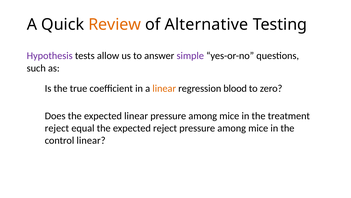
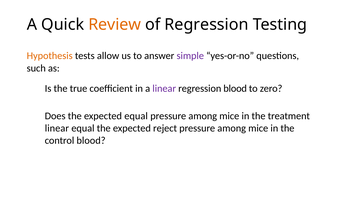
of Alternative: Alternative -> Regression
Hypothesis colour: purple -> orange
linear at (164, 88) colour: orange -> purple
expected linear: linear -> equal
reject at (57, 128): reject -> linear
control linear: linear -> blood
